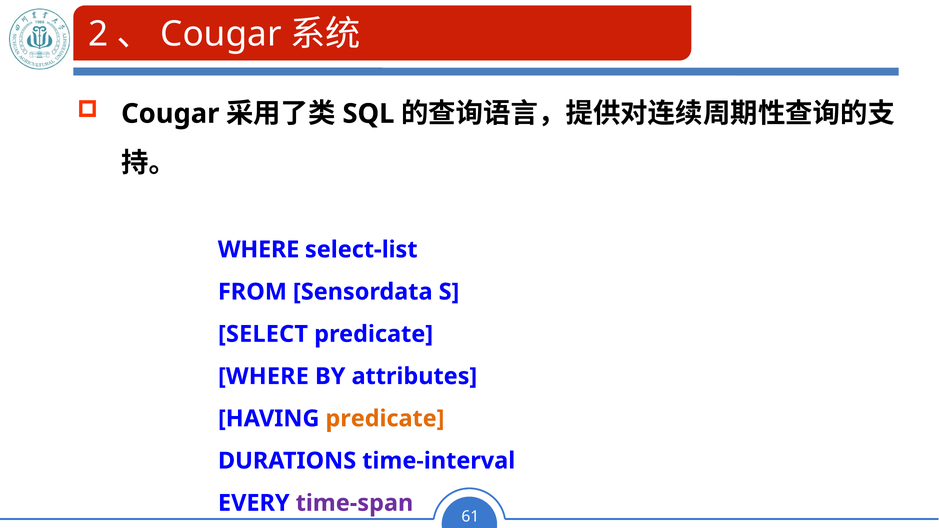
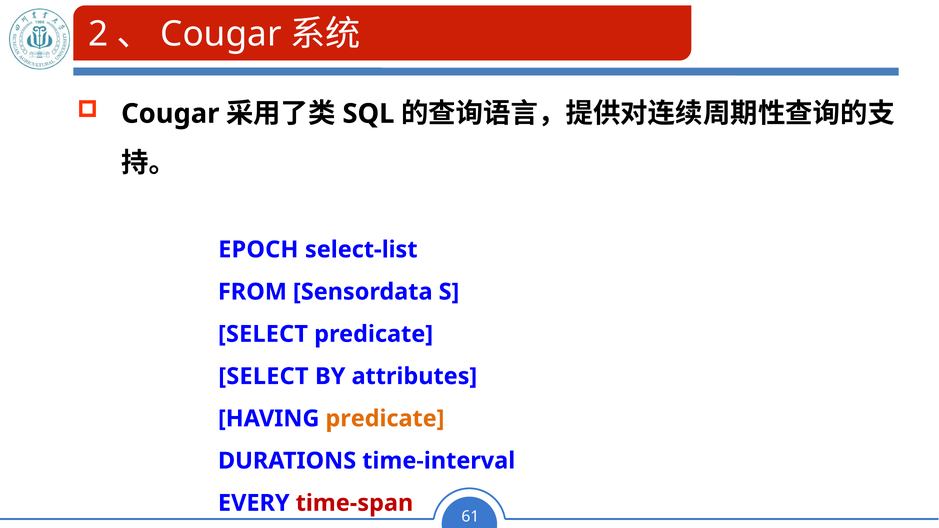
WHERE at (259, 250): WHERE -> EPOCH
WHERE at (263, 376): WHERE -> SELECT
time-span colour: purple -> red
